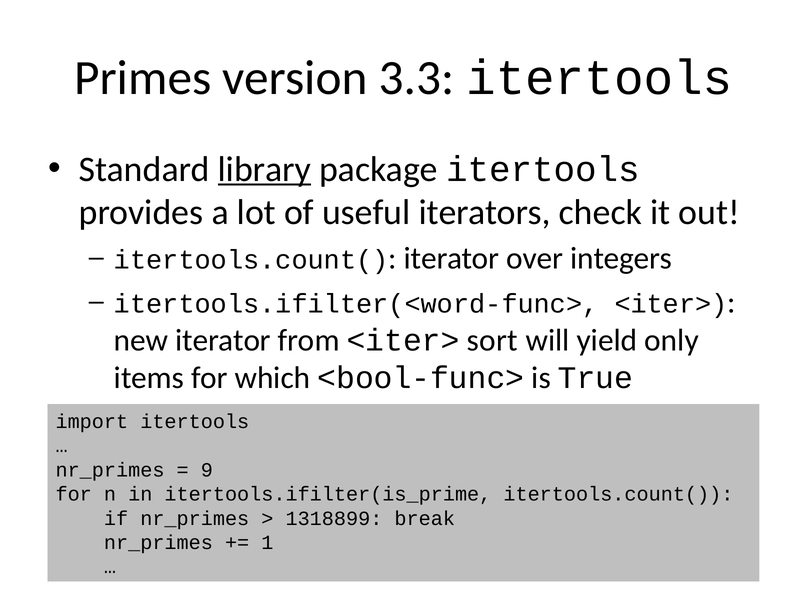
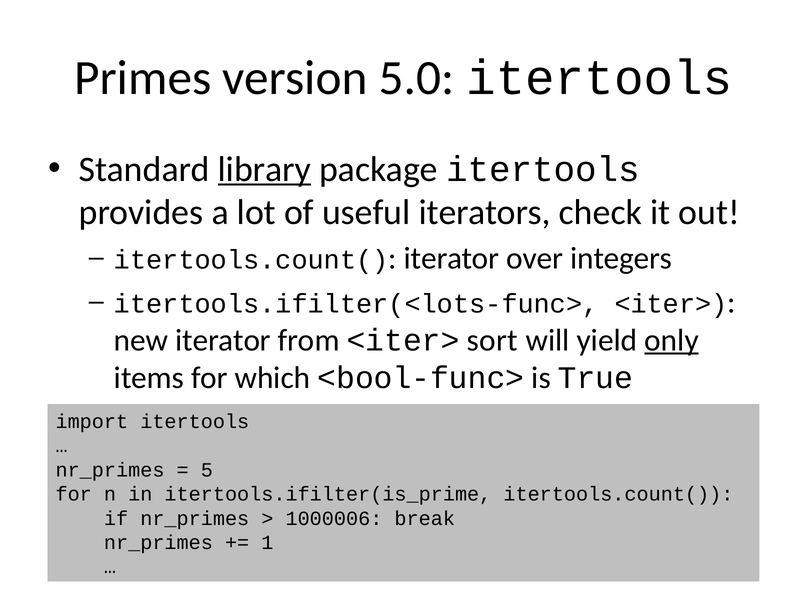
3.3: 3.3 -> 5.0
itertools.ifilter(<word-func>: itertools.ifilter(<word-func> -> itertools.ifilter(<lots-func>
only underline: none -> present
9: 9 -> 5
1318899: 1318899 -> 1000006
